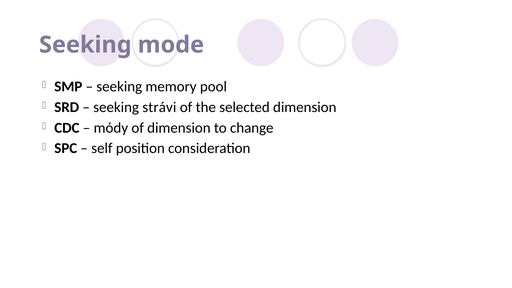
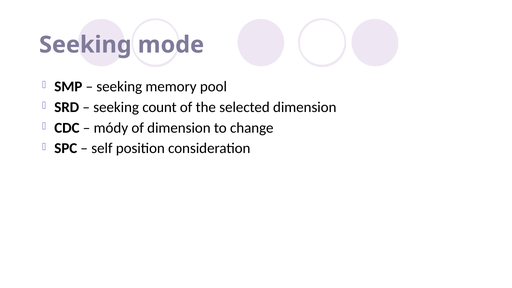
strávi: strávi -> count
